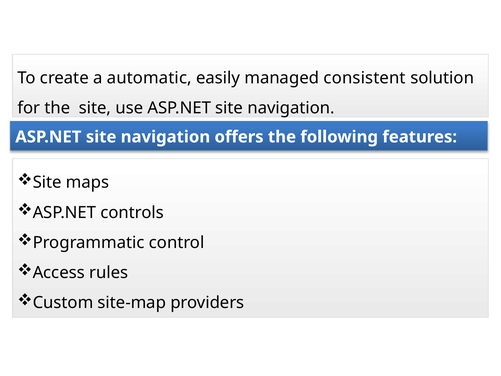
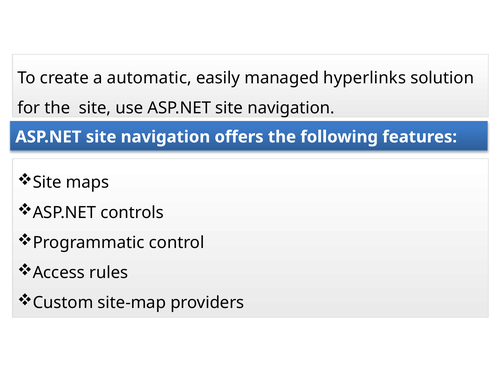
consistent: consistent -> hyperlinks
